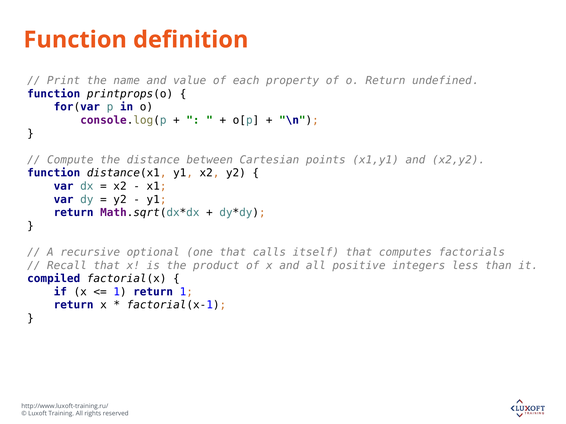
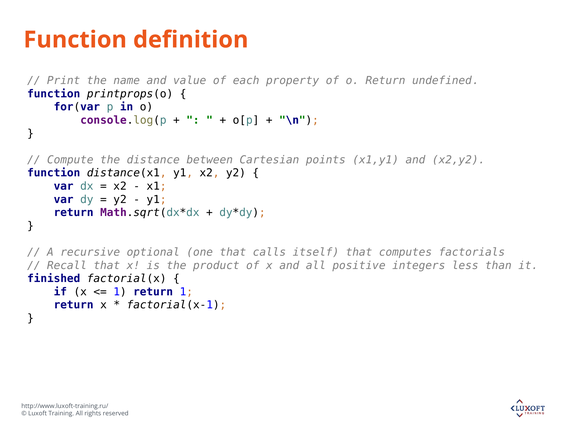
compiled: compiled -> finished
